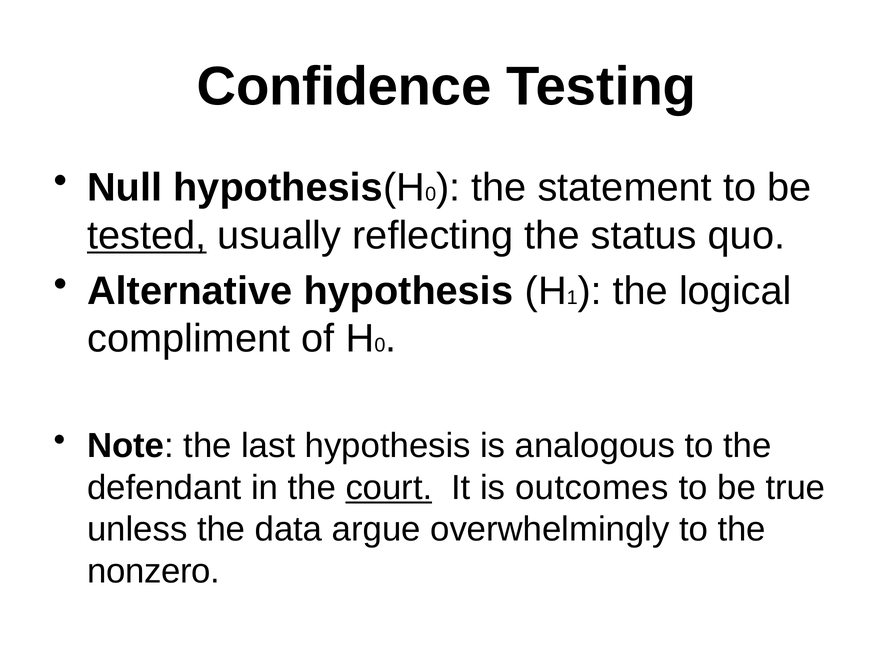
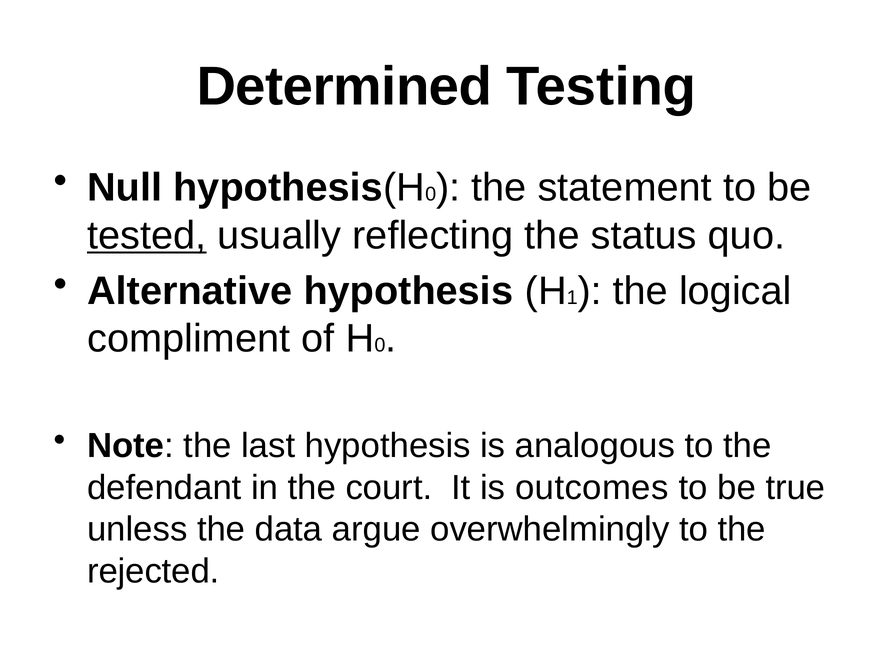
Confidence: Confidence -> Determined
court underline: present -> none
nonzero: nonzero -> rejected
